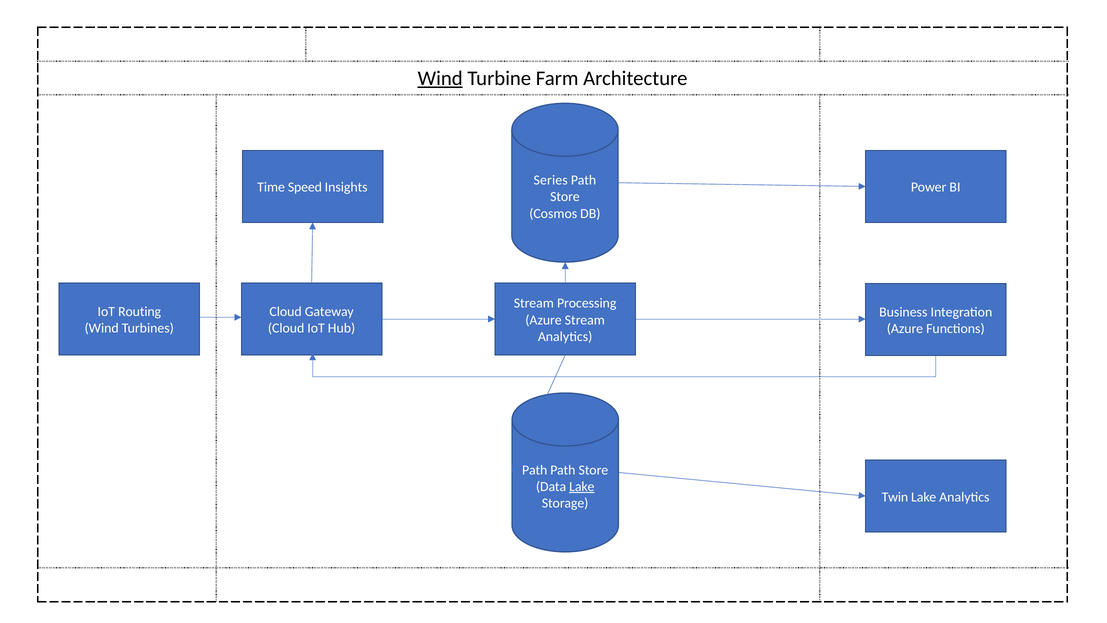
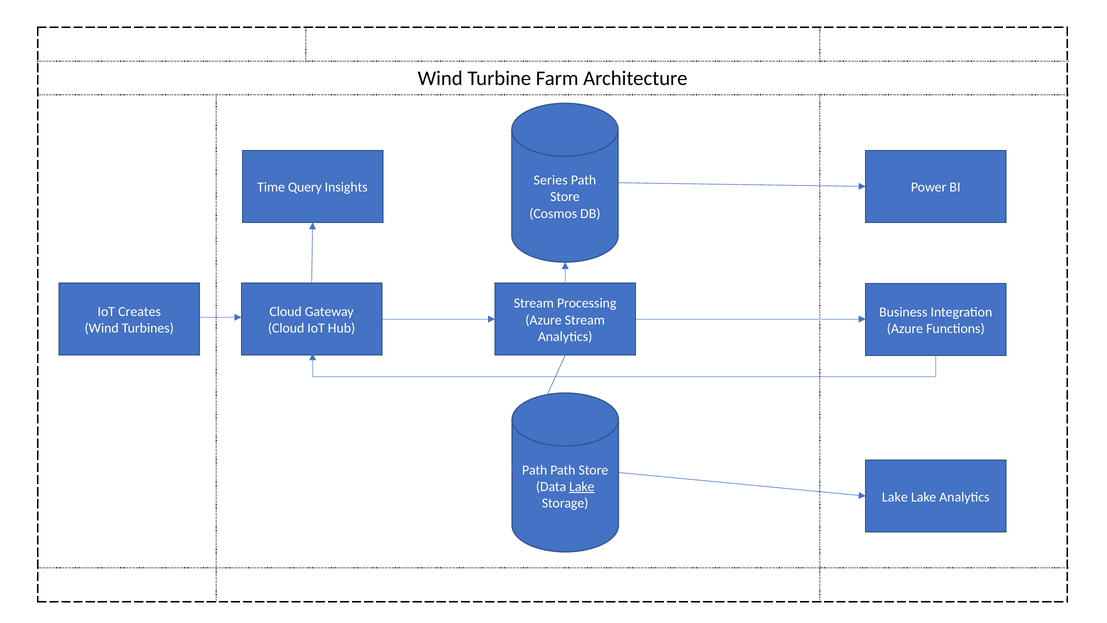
Wind at (440, 78) underline: present -> none
Speed: Speed -> Query
Routing: Routing -> Creates
Twin at (895, 497): Twin -> Lake
